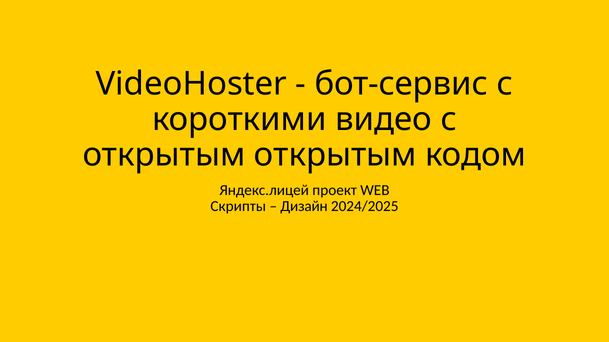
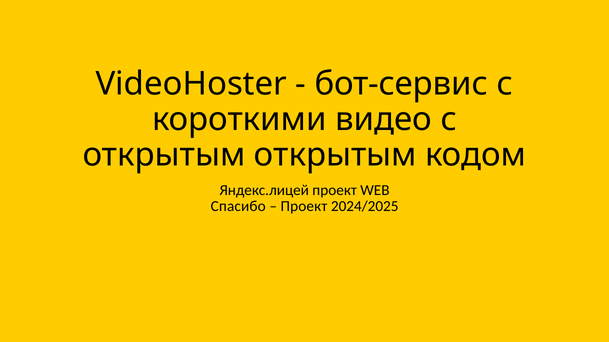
Скрипты: Скрипты -> Спасибо
Дизайн at (304, 207): Дизайн -> Проект
